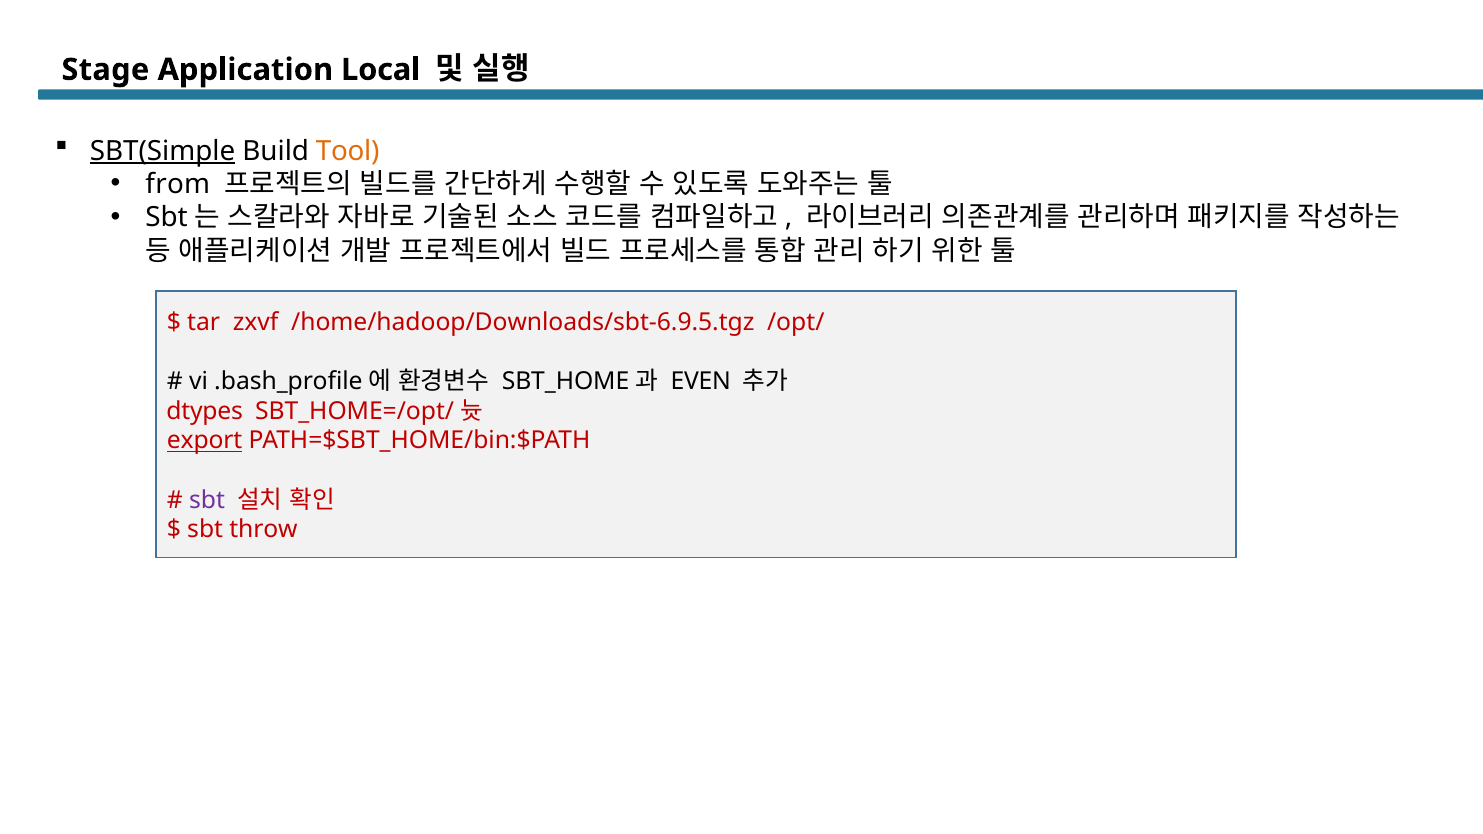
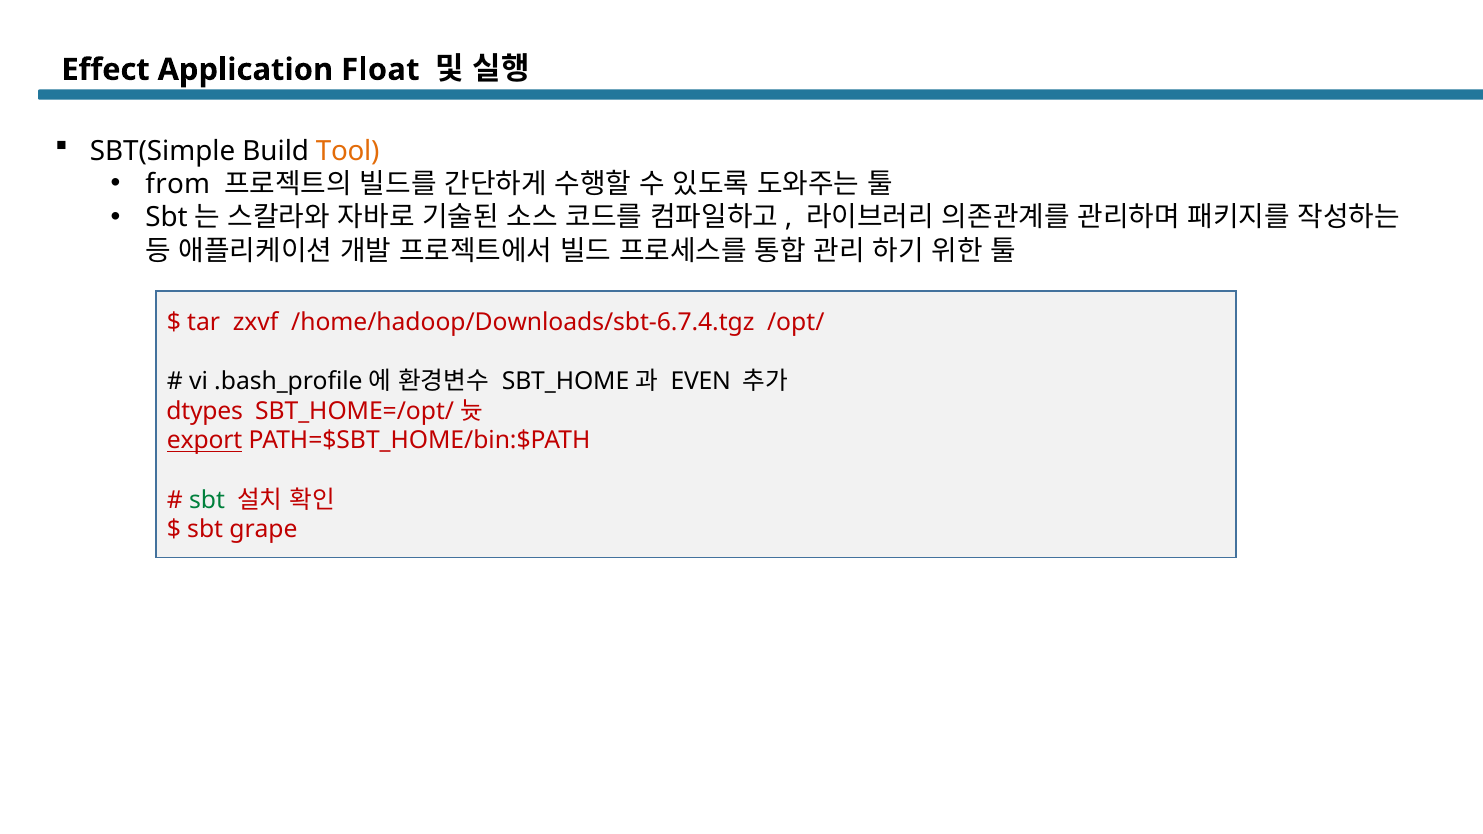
Stage: Stage -> Effect
Local: Local -> Float
SBT(Simple underline: present -> none
/home/hadoop/Downloads/sbt-6.9.5.tgz: /home/hadoop/Downloads/sbt-6.9.5.tgz -> /home/hadoop/Downloads/sbt-6.7.4.tgz
sbt at (207, 500) colour: purple -> green
throw: throw -> grape
